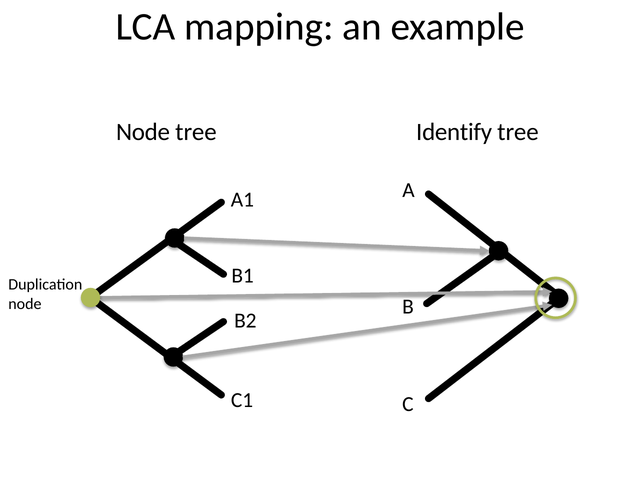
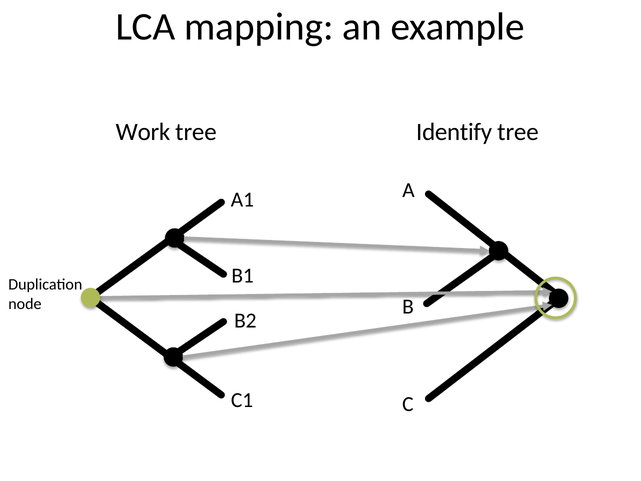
Node at (143, 132): Node -> Work
